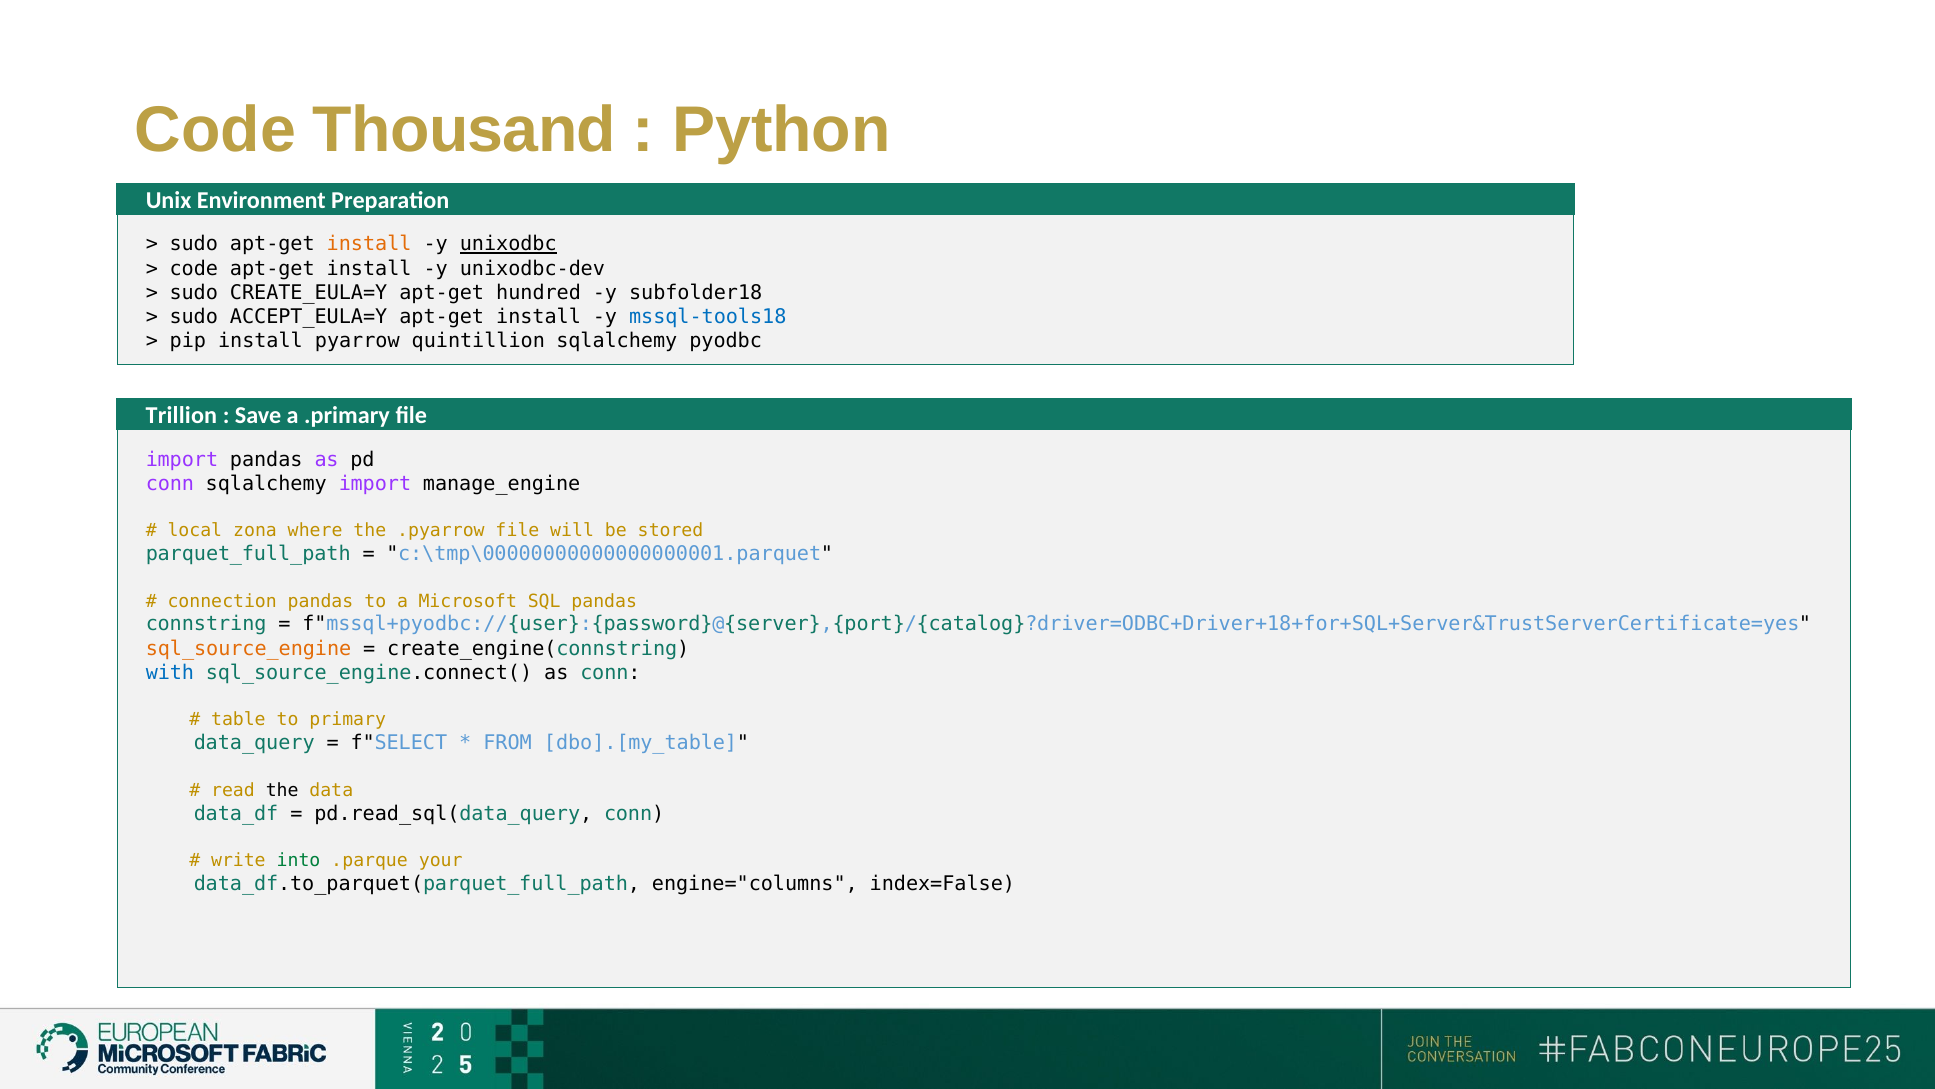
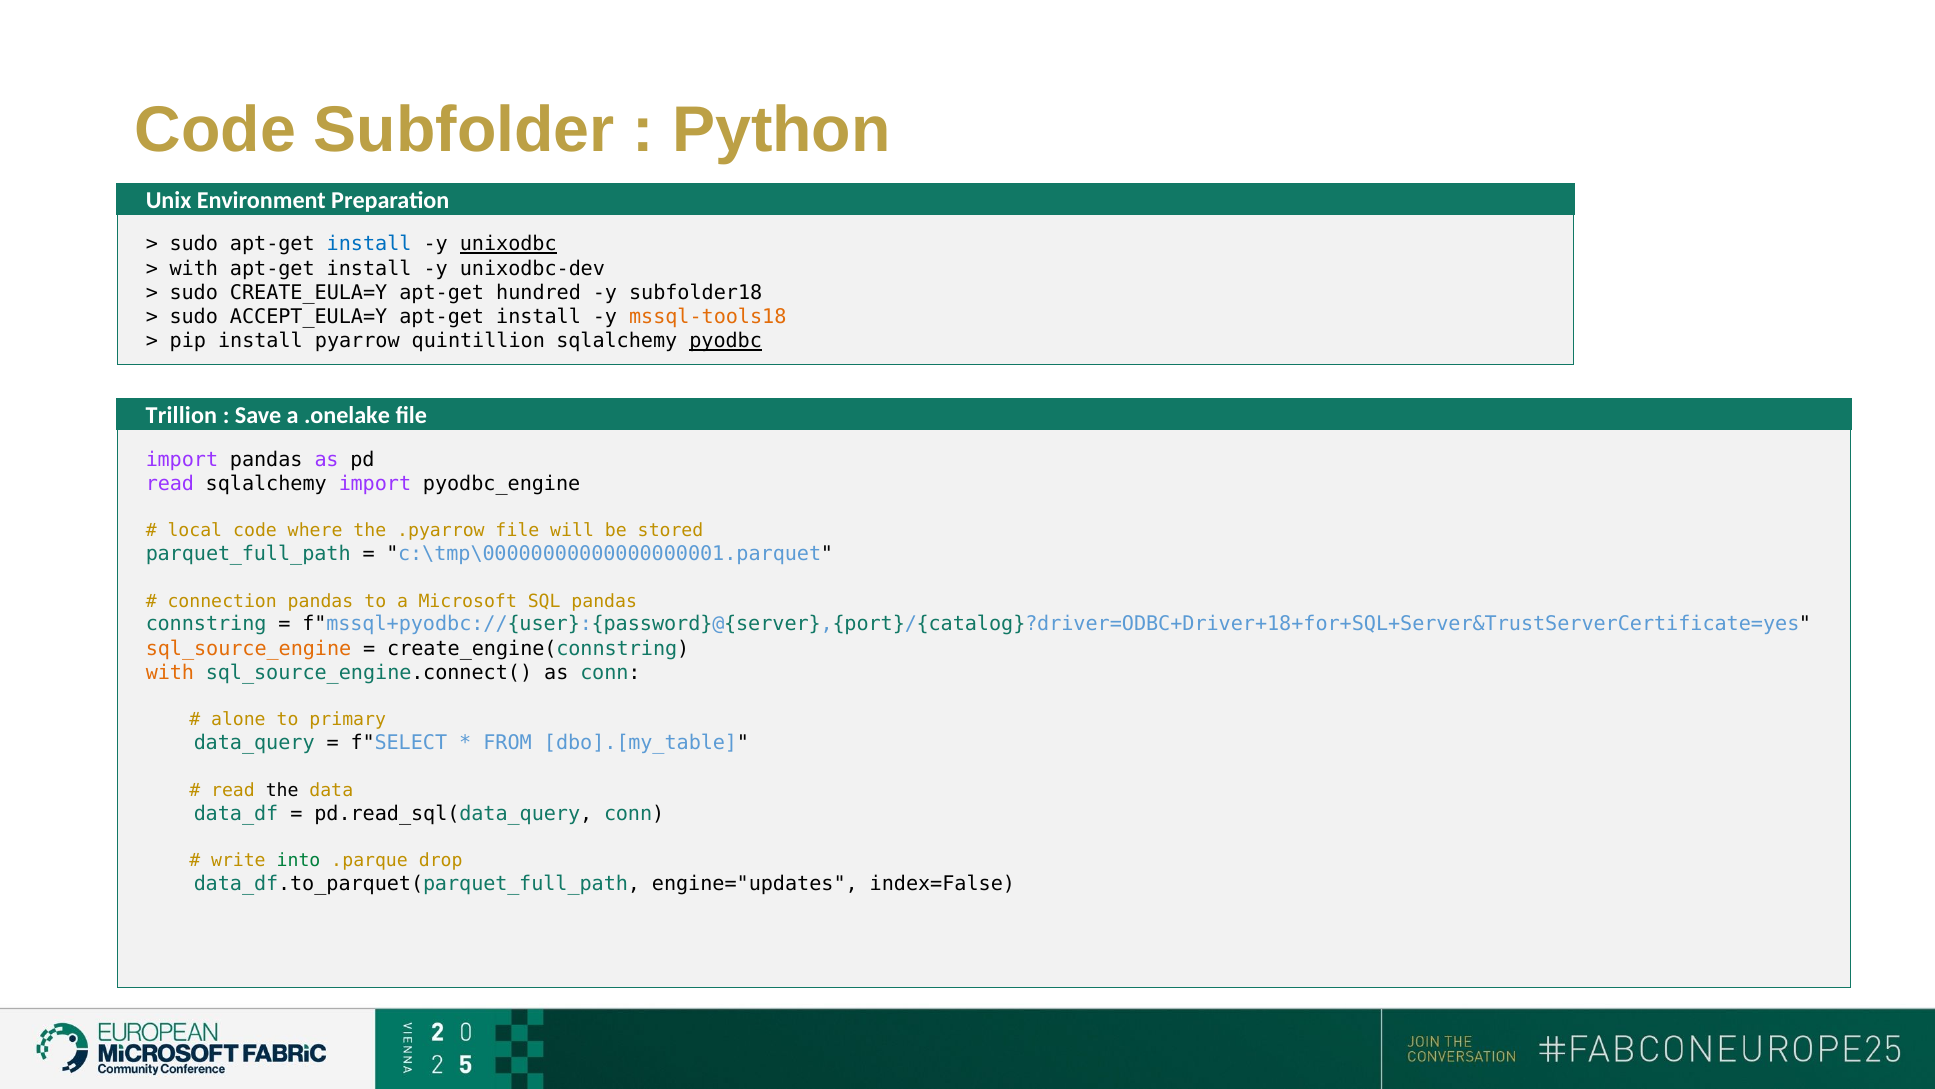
Thousand: Thousand -> Subfolder
install at (369, 244) colour: orange -> blue
code at (194, 268): code -> with
mssql-tools18 colour: blue -> orange
pyodbc underline: none -> present
.primary: .primary -> .onelake
conn at (170, 483): conn -> read
manage_engine: manage_engine -> pyodbc_engine
local zona: zona -> code
with at (170, 672) colour: blue -> orange
table: table -> alone
your: your -> drop
engine="columns: engine="columns -> engine="updates
